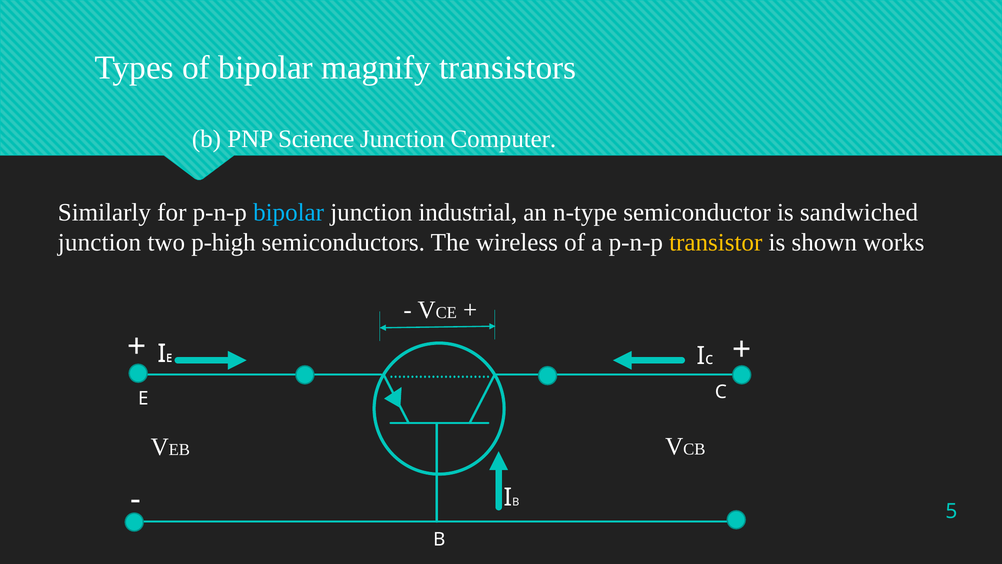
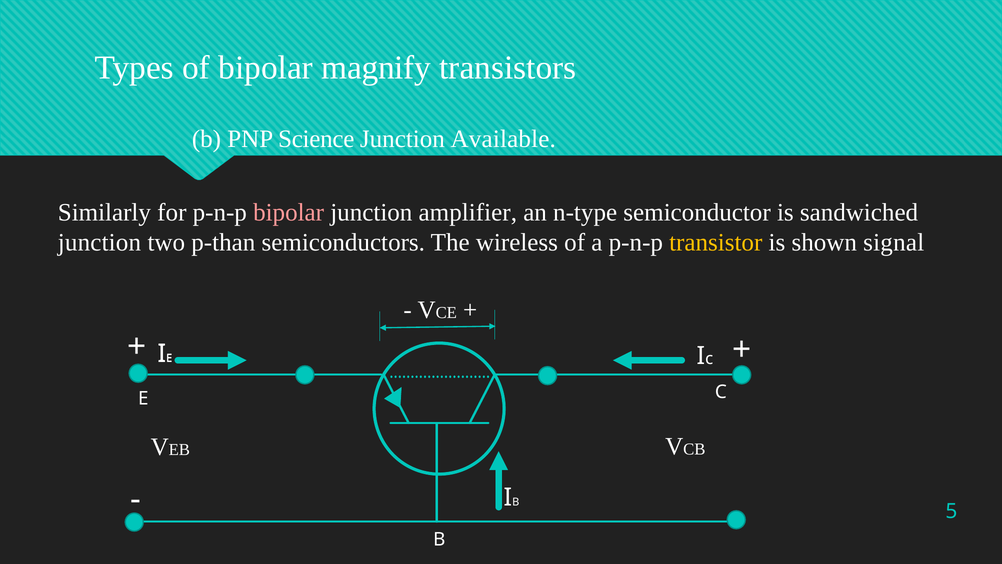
Computer: Computer -> Available
bipolar at (289, 212) colour: light blue -> pink
industrial: industrial -> amplifier
p-high: p-high -> p-than
works: works -> signal
